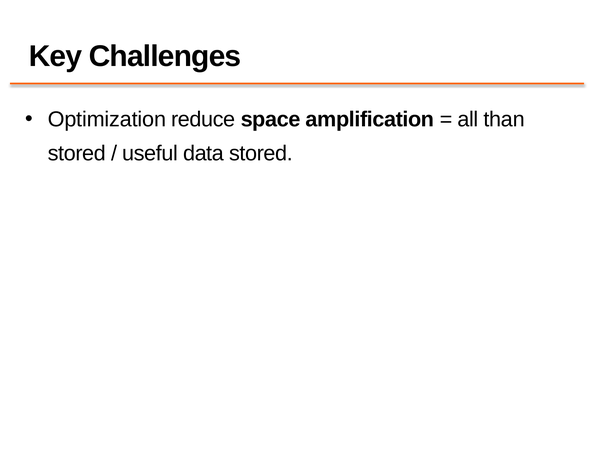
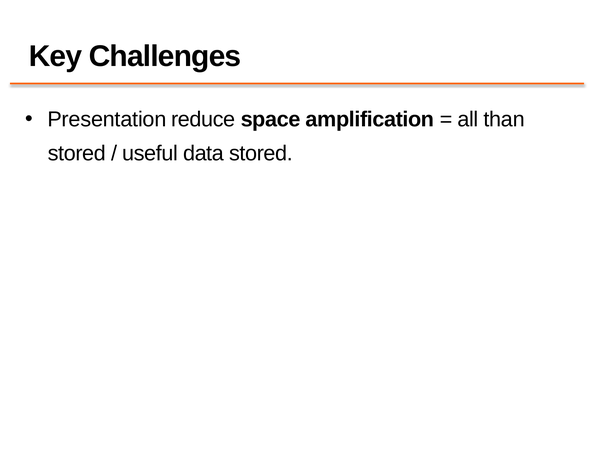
Optimization: Optimization -> Presentation
